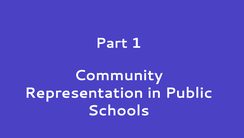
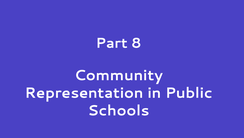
1: 1 -> 8
